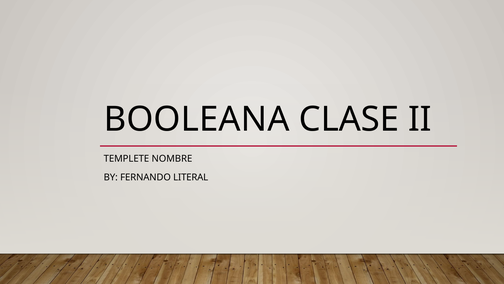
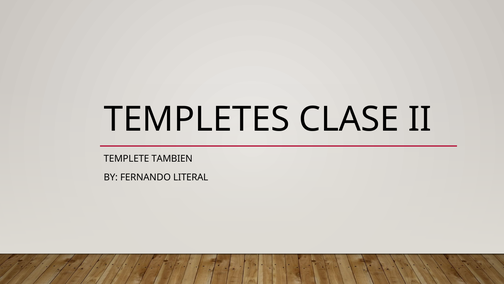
BOOLEANA: BOOLEANA -> TEMPLETES
NOMBRE: NOMBRE -> TAMBIEN
